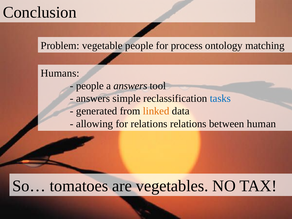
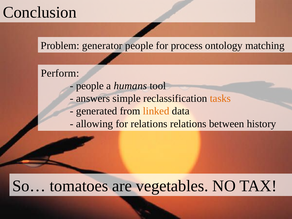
vegetable: vegetable -> generator
Humans: Humans -> Perform
a answers: answers -> humans
tasks colour: blue -> orange
human: human -> history
